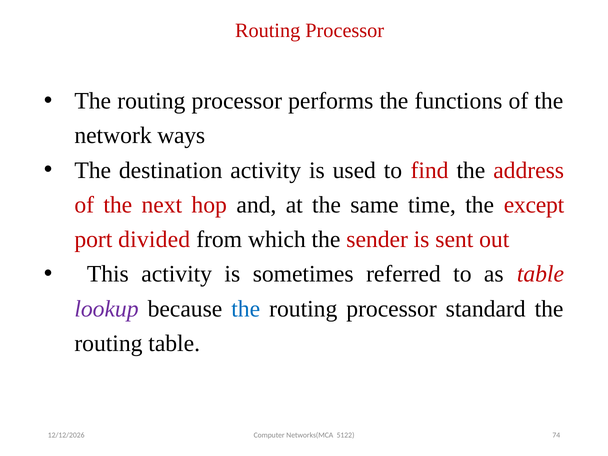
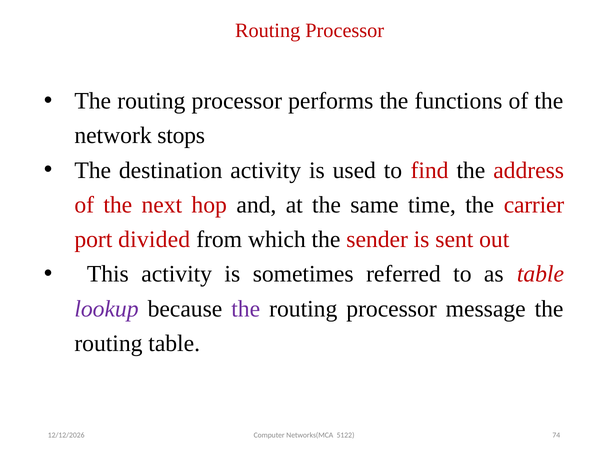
ways: ways -> stops
except: except -> carrier
the at (246, 309) colour: blue -> purple
standard: standard -> message
